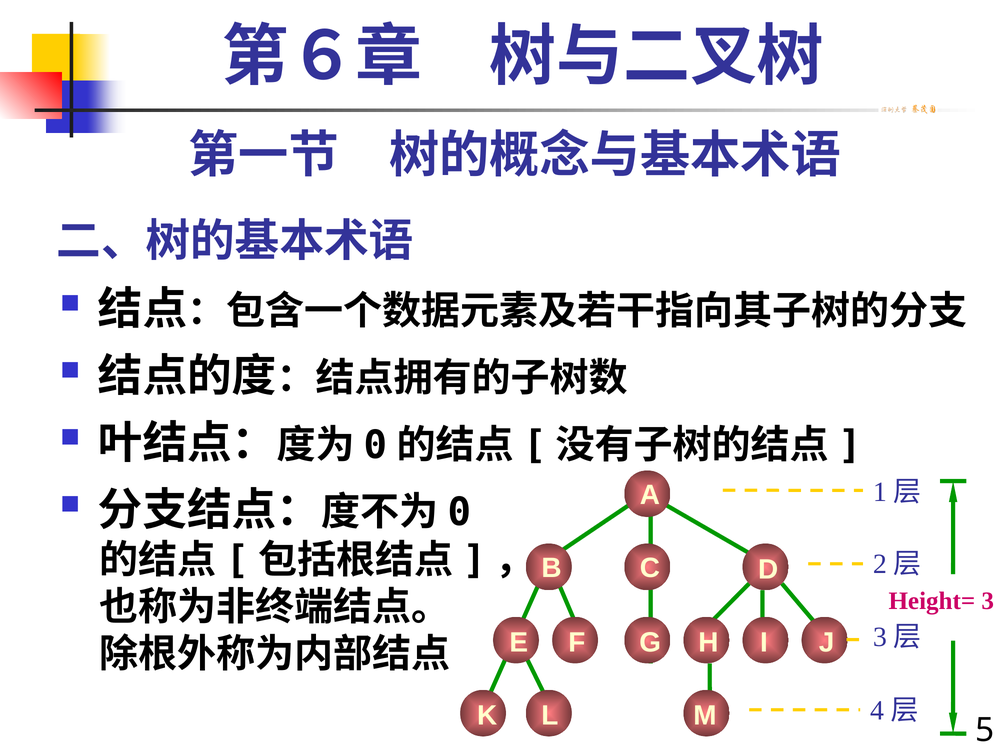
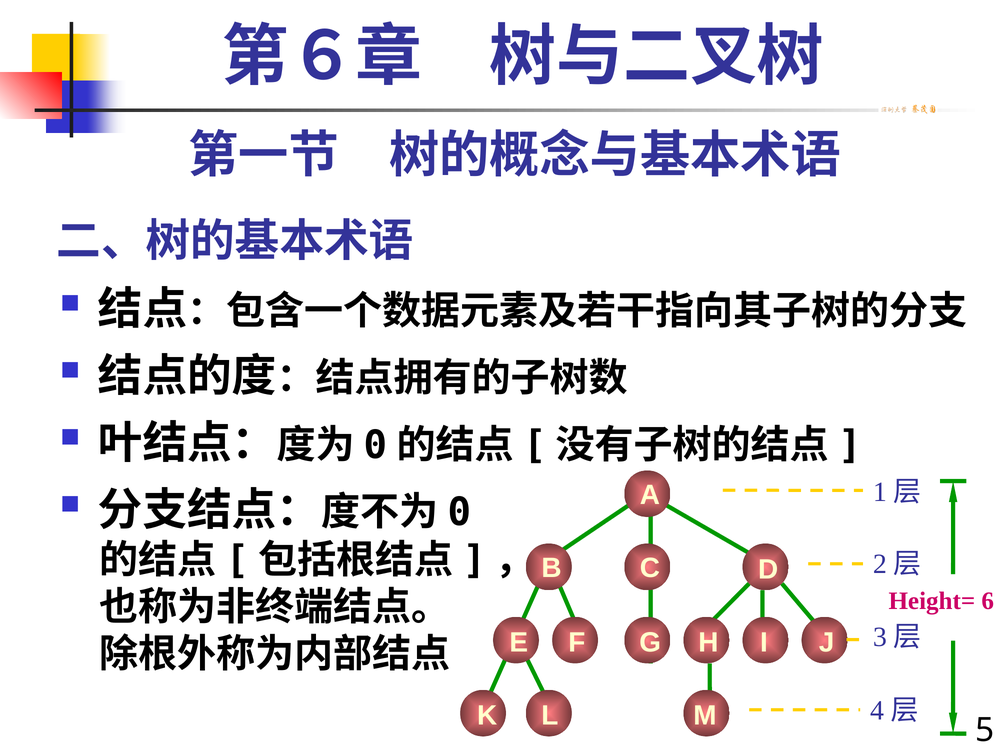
3: 3 -> 6
